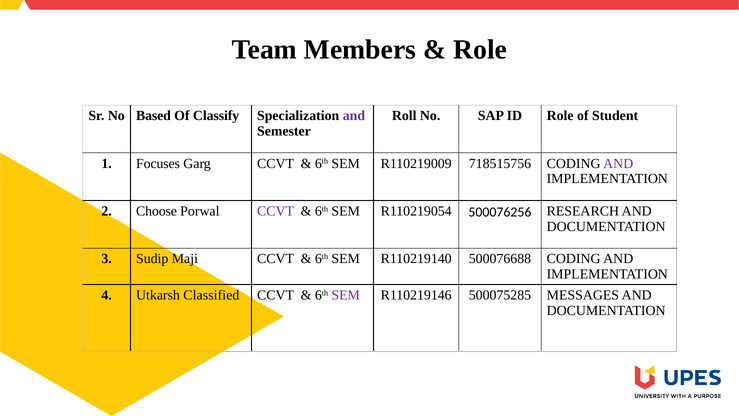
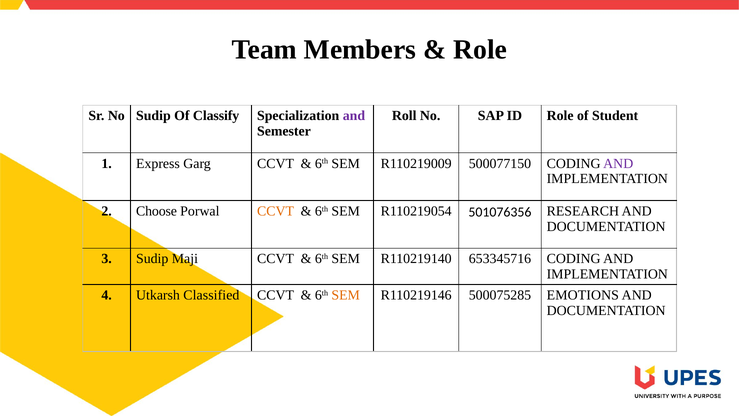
No Based: Based -> Sudip
Focuses: Focuses -> Express
718515756: 718515756 -> 500077150
CCVT at (276, 211) colour: purple -> orange
500076256: 500076256 -> 501076356
500076688: 500076688 -> 653345716
SEM at (346, 295) colour: purple -> orange
MESSAGES: MESSAGES -> EMOTIONS
